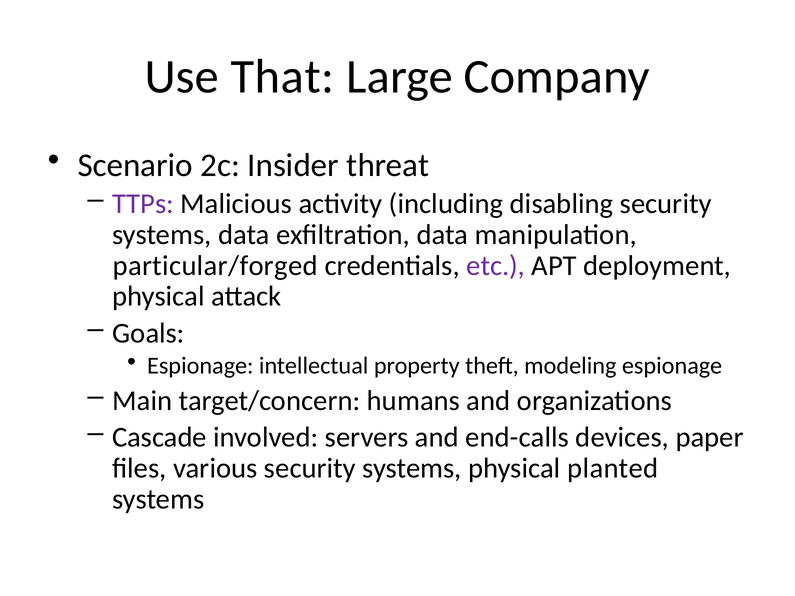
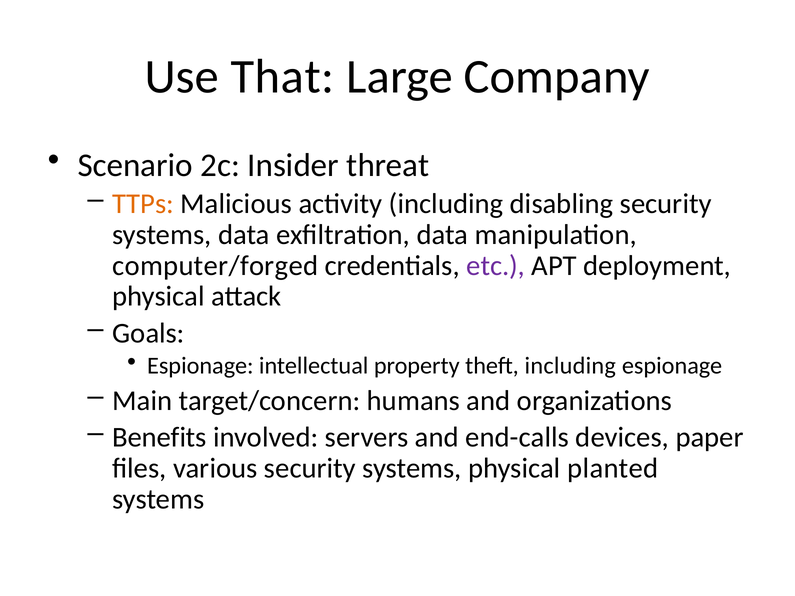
TTPs colour: purple -> orange
particular/forged: particular/forged -> computer/forged
theft modeling: modeling -> including
Cascade: Cascade -> Benefits
